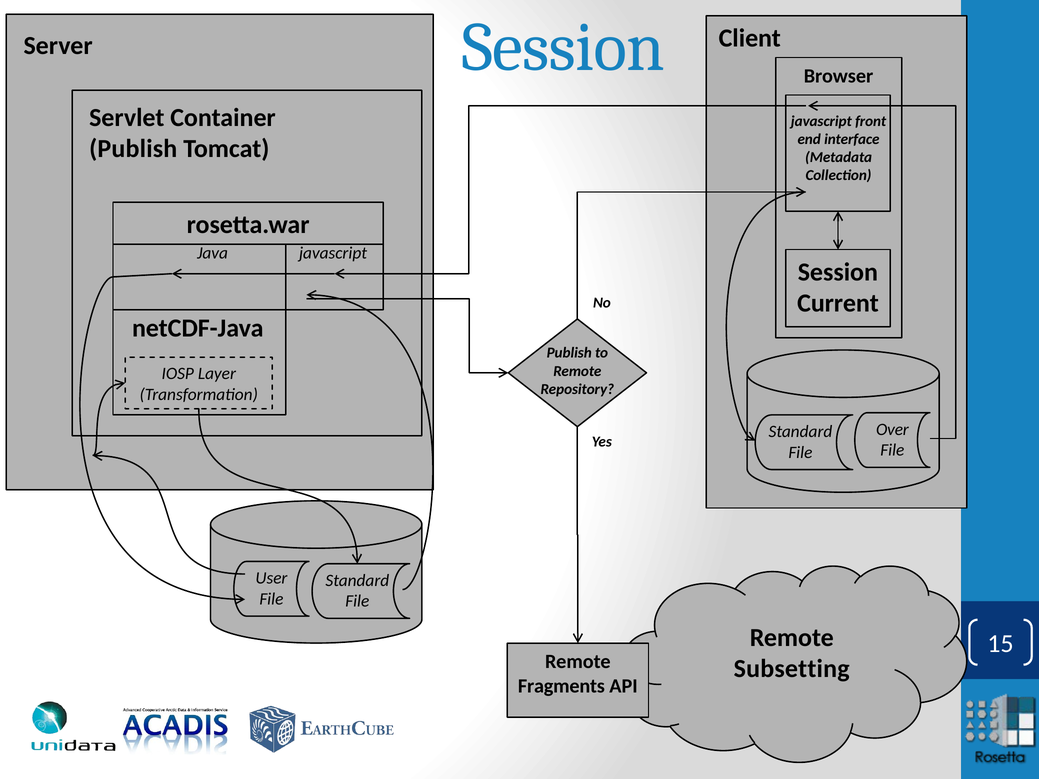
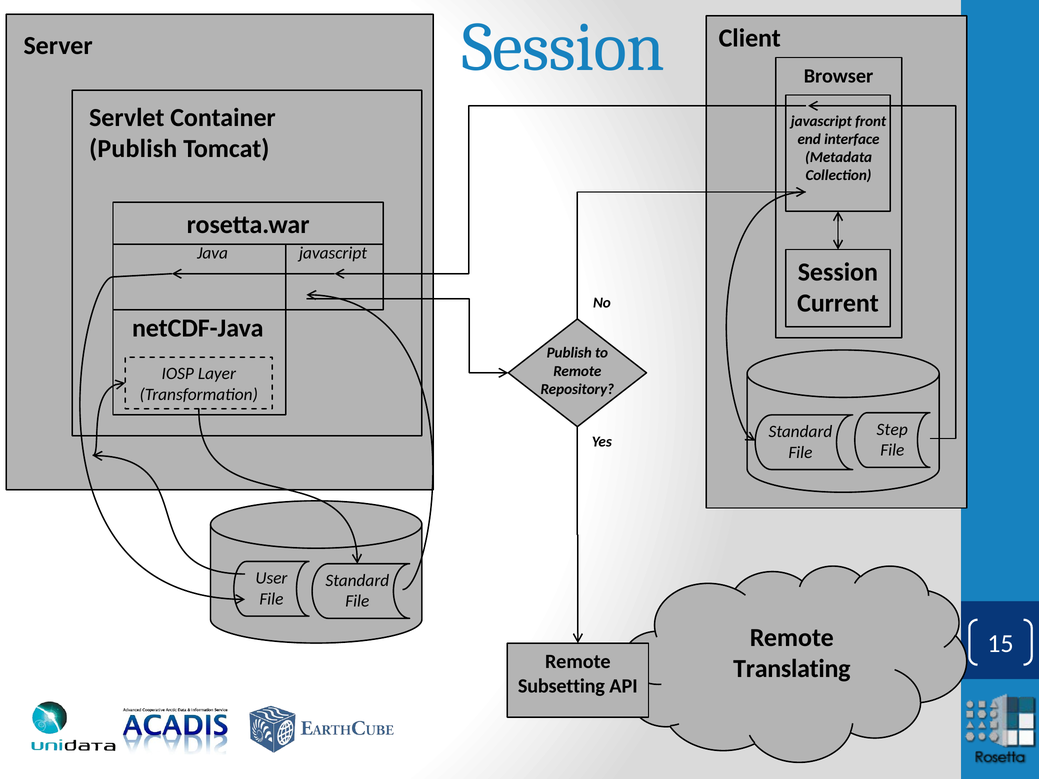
Over: Over -> Step
Subsetting: Subsetting -> Translating
Fragments: Fragments -> Subsetting
